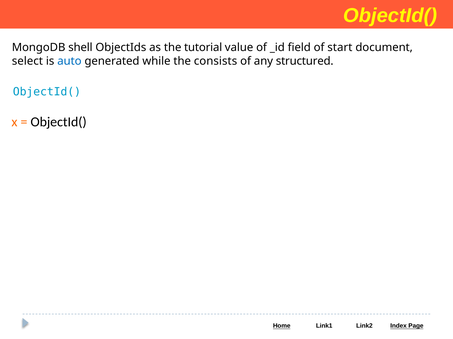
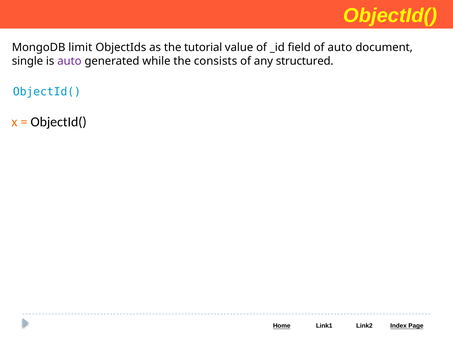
shell: shell -> limit
of start: start -> auto
select: select -> single
auto at (69, 61) colour: blue -> purple
